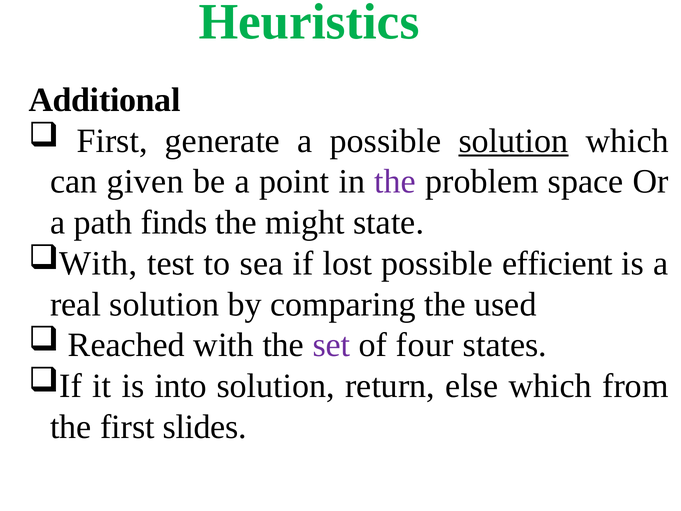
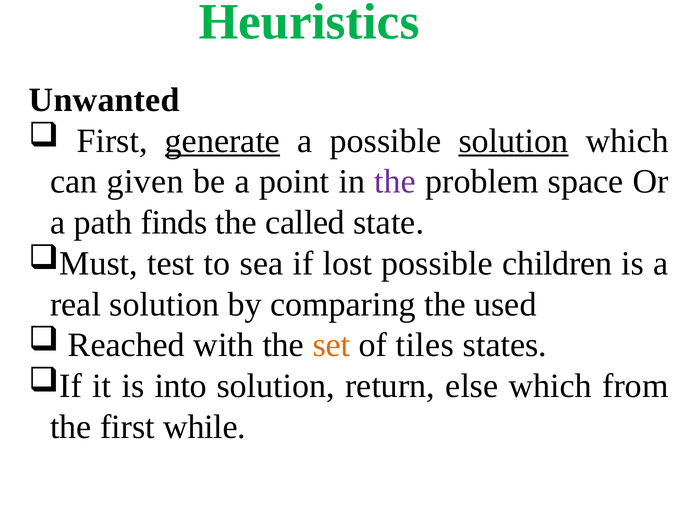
Additional: Additional -> Unwanted
generate underline: none -> present
might: might -> called
With at (98, 263): With -> Must
efficient: efficient -> children
set colour: purple -> orange
four: four -> tiles
slides: slides -> while
